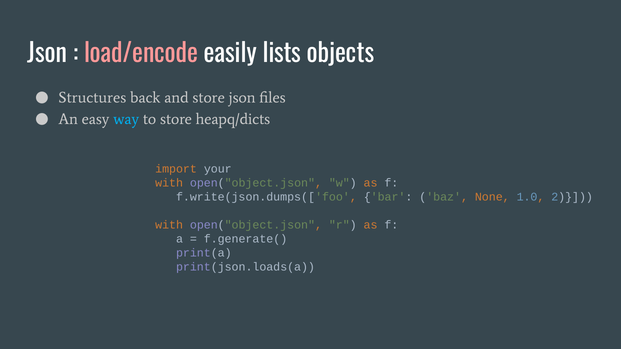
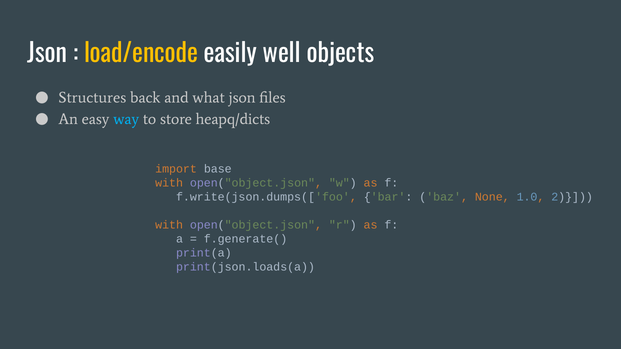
load/encode colour: pink -> yellow
lists: lists -> well
and store: store -> what
your: your -> base
